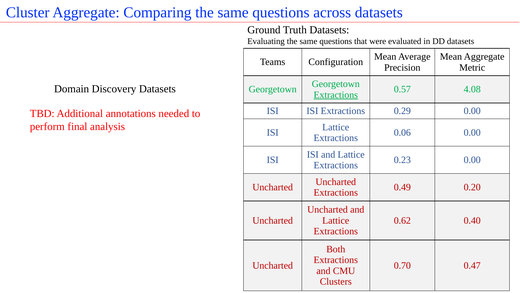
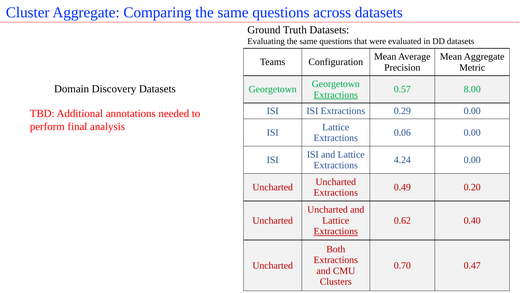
4.08: 4.08 -> 8.00
0.23: 0.23 -> 4.24
Extractions at (336, 231) underline: none -> present
